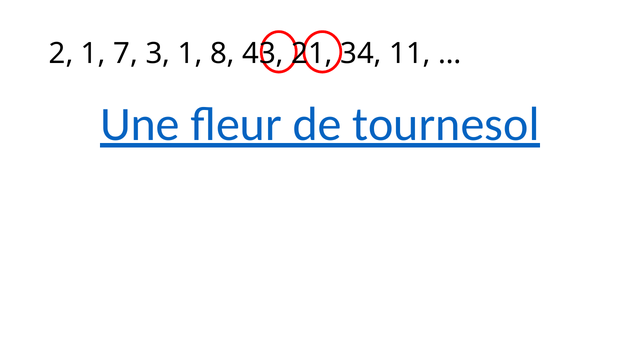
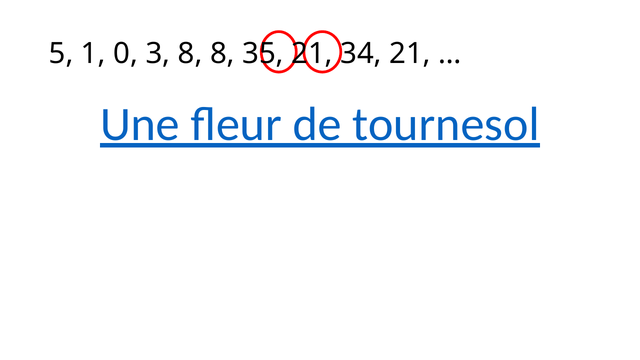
2: 2 -> 5
7: 7 -> 0
3 1: 1 -> 8
43: 43 -> 35
34 11: 11 -> 21
